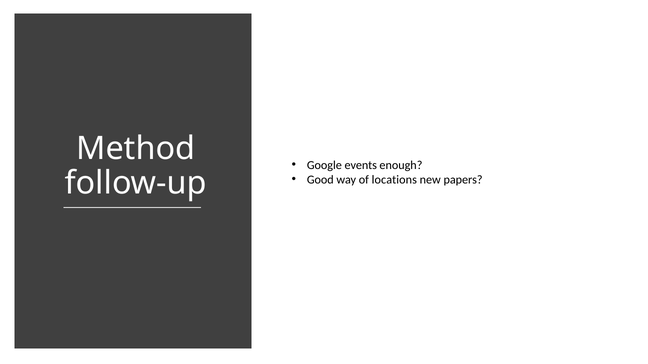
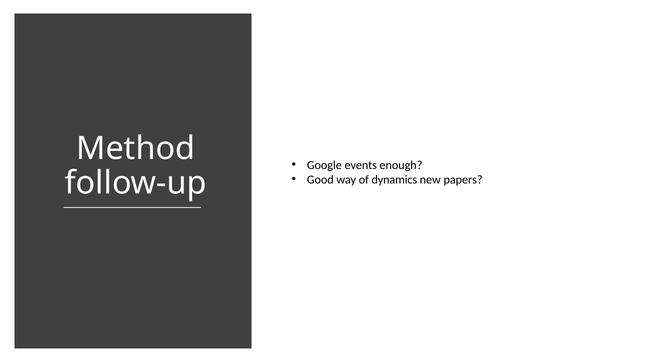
locations: locations -> dynamics
